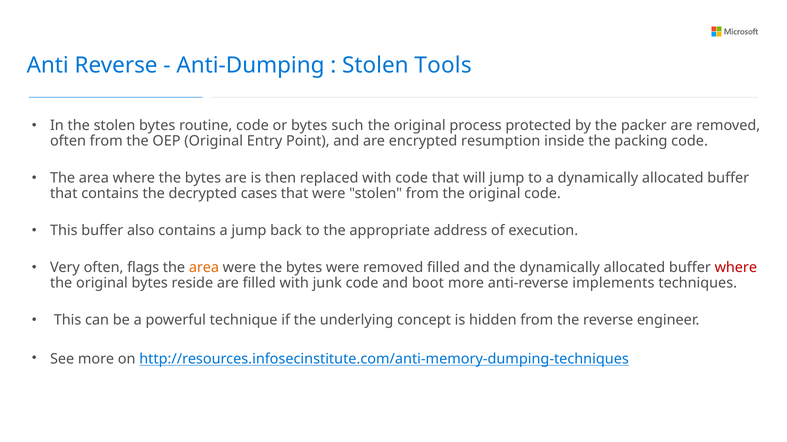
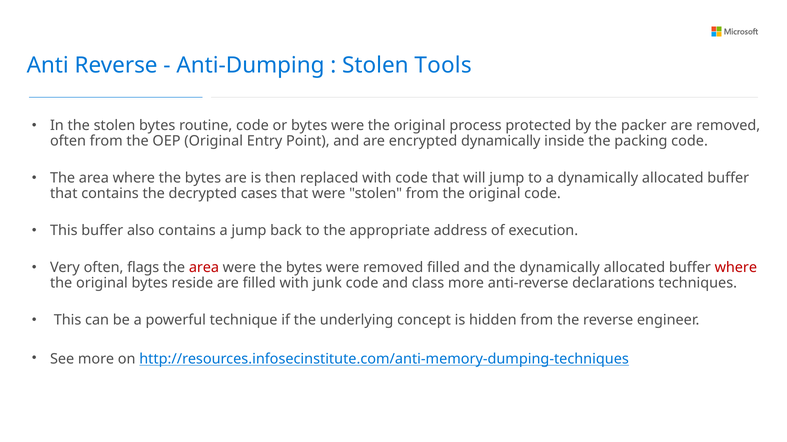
or bytes such: such -> were
encrypted resumption: resumption -> dynamically
area at (204, 268) colour: orange -> red
boot: boot -> class
implements: implements -> declarations
